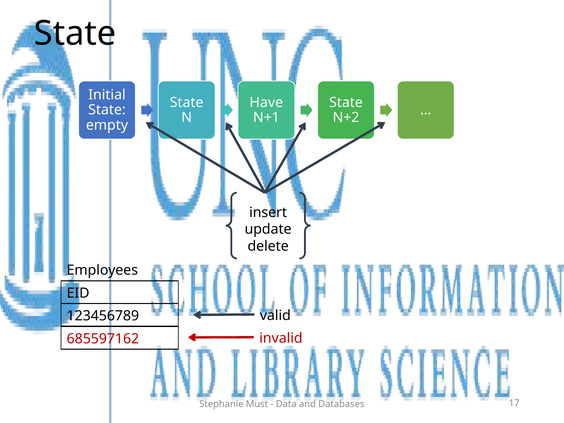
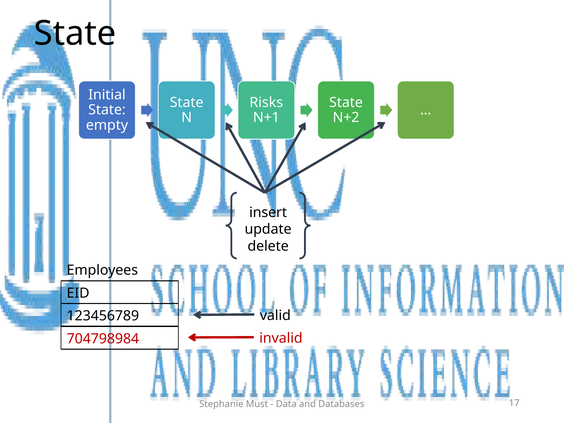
Have: Have -> Risks
685597162: 685597162 -> 704798984
